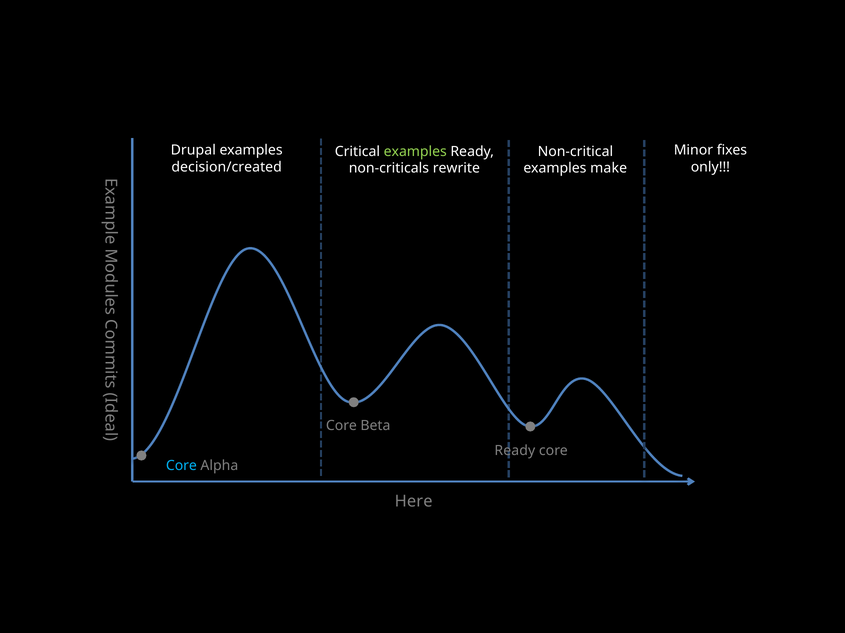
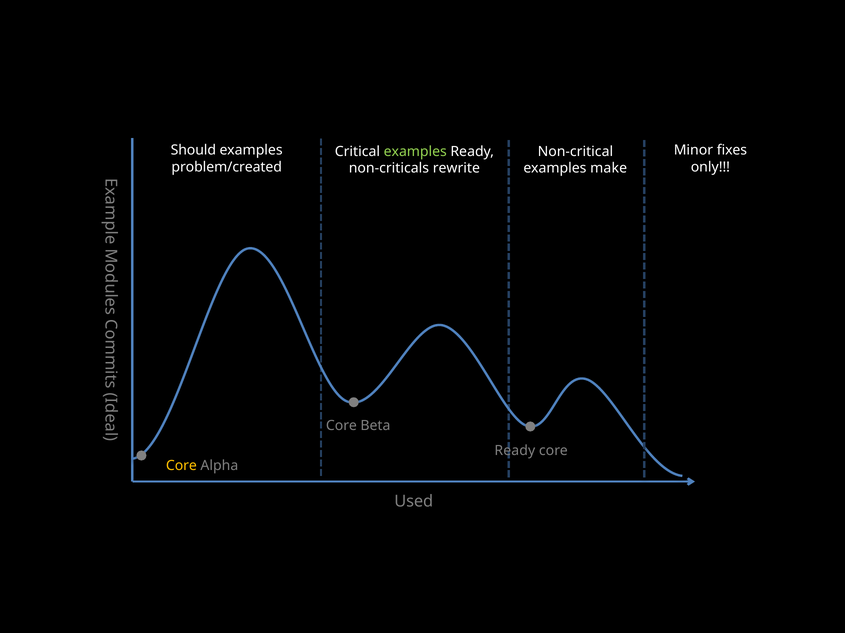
Drupal: Drupal -> Should
decision/created: decision/created -> problem/created
Core at (181, 466) colour: light blue -> yellow
Here: Here -> Used
